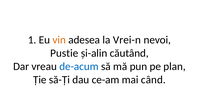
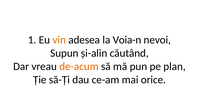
Vrei-n: Vrei-n -> Voia-n
Pustie: Pustie -> Supun
de-acum colour: blue -> orange
când: când -> orice
